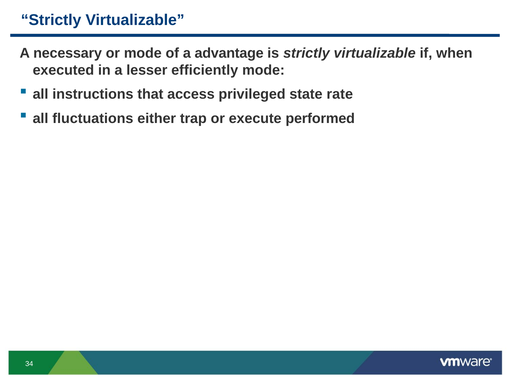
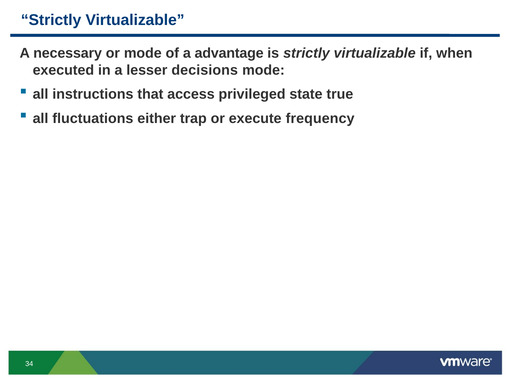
efficiently: efficiently -> decisions
rate: rate -> true
performed: performed -> frequency
